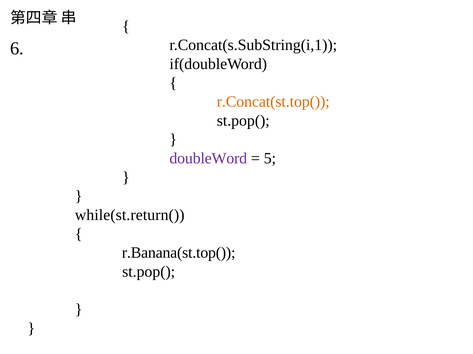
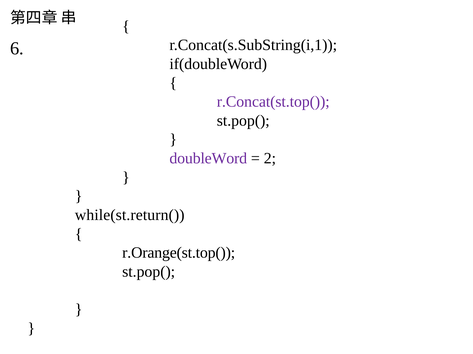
r.Concat(st.top( colour: orange -> purple
5: 5 -> 2
r.Banana(st.top(: r.Banana(st.top( -> r.Orange(st.top(
